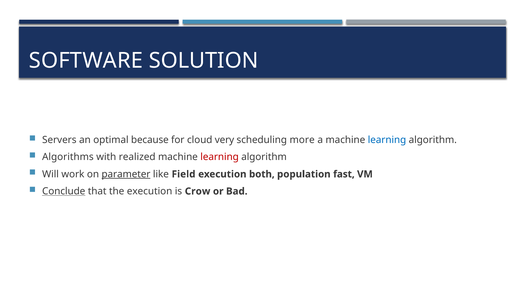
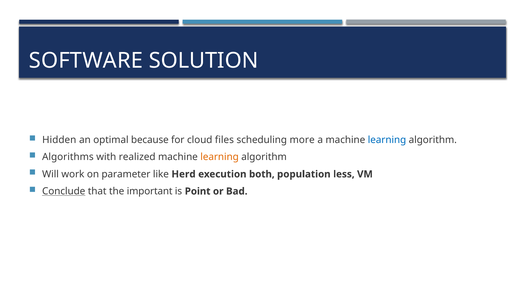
Servers: Servers -> Hidden
very: very -> files
learning at (220, 157) colour: red -> orange
parameter underline: present -> none
Field: Field -> Herd
fast: fast -> less
the execution: execution -> important
Crow: Crow -> Point
